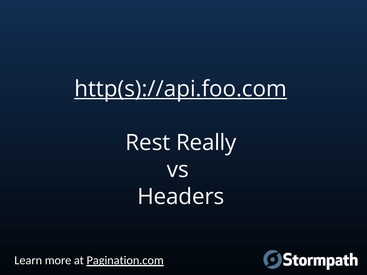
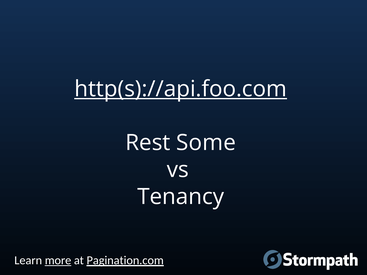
Really: Really -> Some
Headers: Headers -> Tenancy
more underline: none -> present
